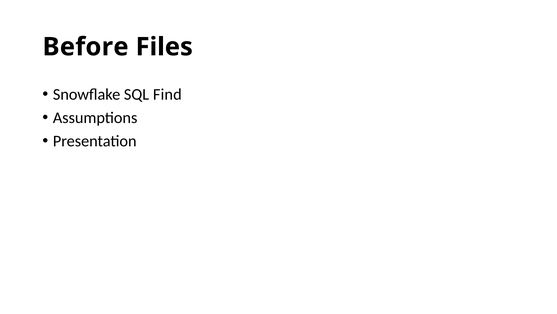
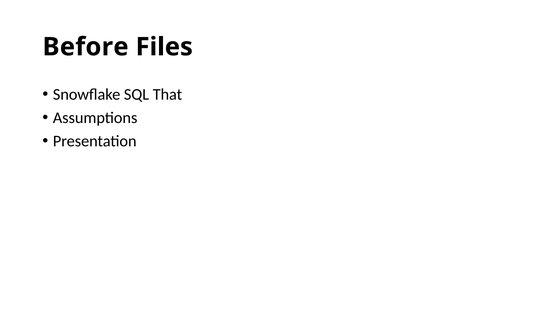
Find: Find -> That
